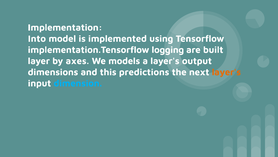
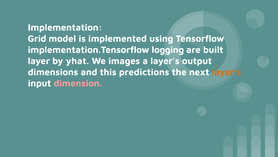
Into: Into -> Grid
axes: axes -> yhat
models: models -> images
dimension colour: light blue -> pink
